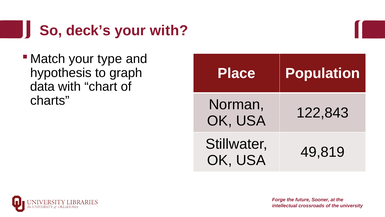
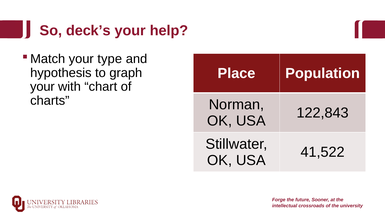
your with: with -> help
data at (42, 87): data -> your
49,819: 49,819 -> 41,522
